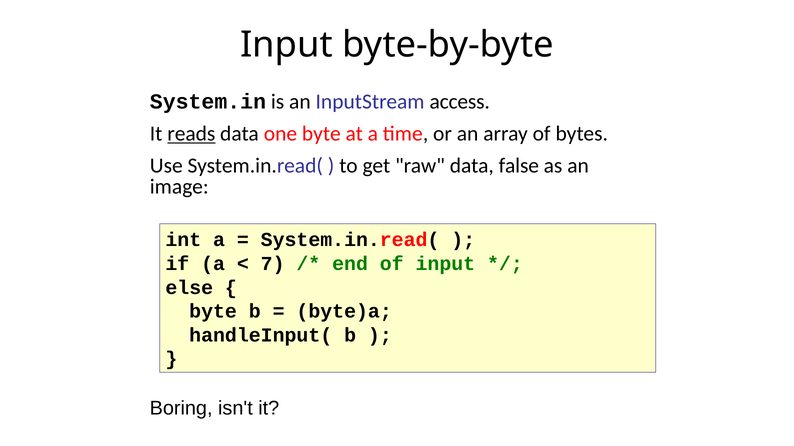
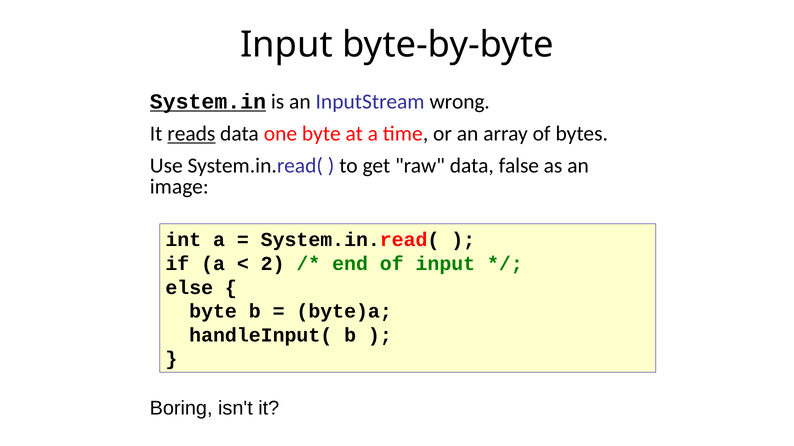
System.in underline: none -> present
access: access -> wrong
7: 7 -> 2
